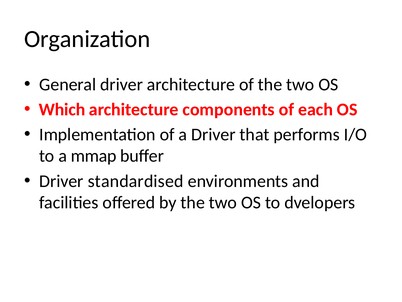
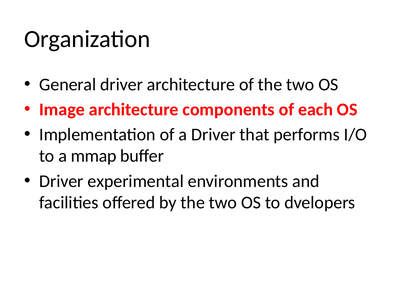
Which: Which -> Image
standardised: standardised -> experimental
